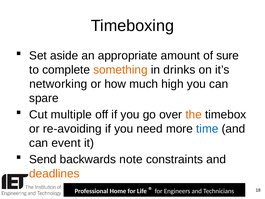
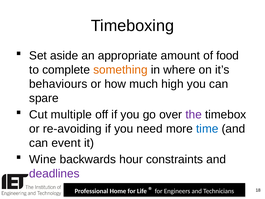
sure: sure -> food
drinks: drinks -> where
networking: networking -> behaviours
the colour: orange -> purple
Send: Send -> Wine
note: note -> hour
deadlines colour: orange -> purple
